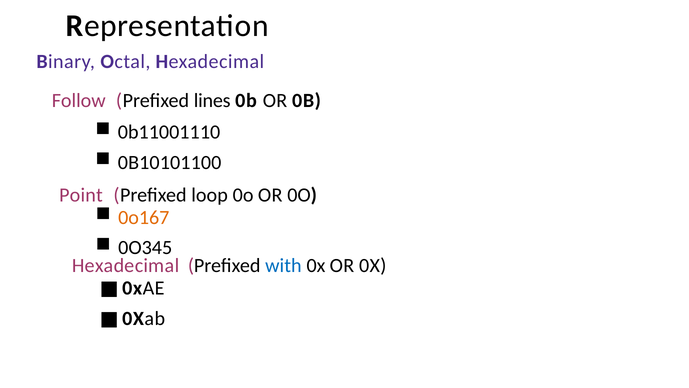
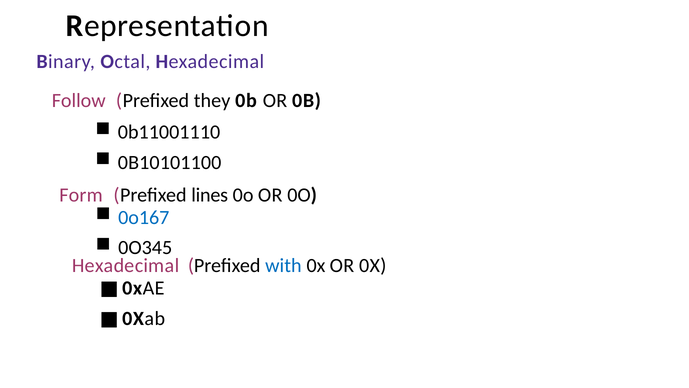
lines: lines -> they
Point: Point -> Form
loop: loop -> lines
0o167 colour: orange -> blue
